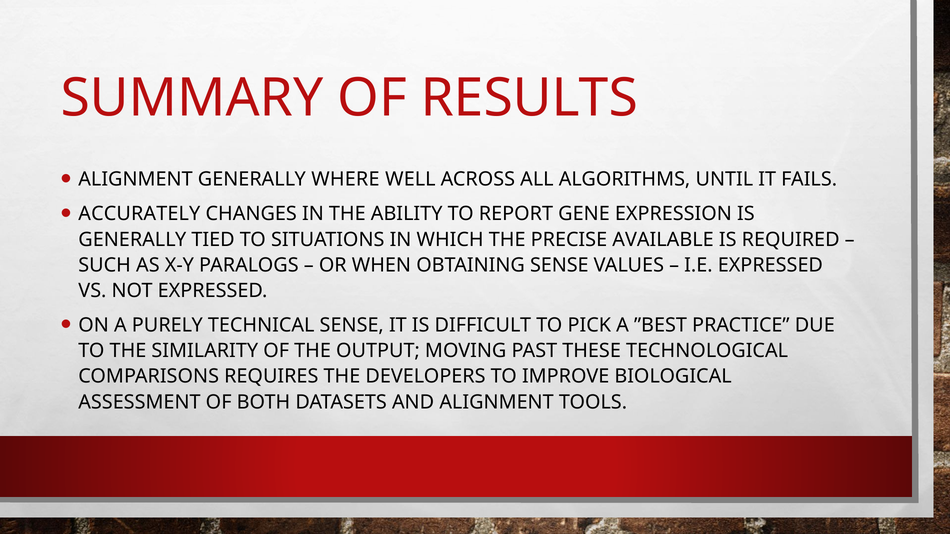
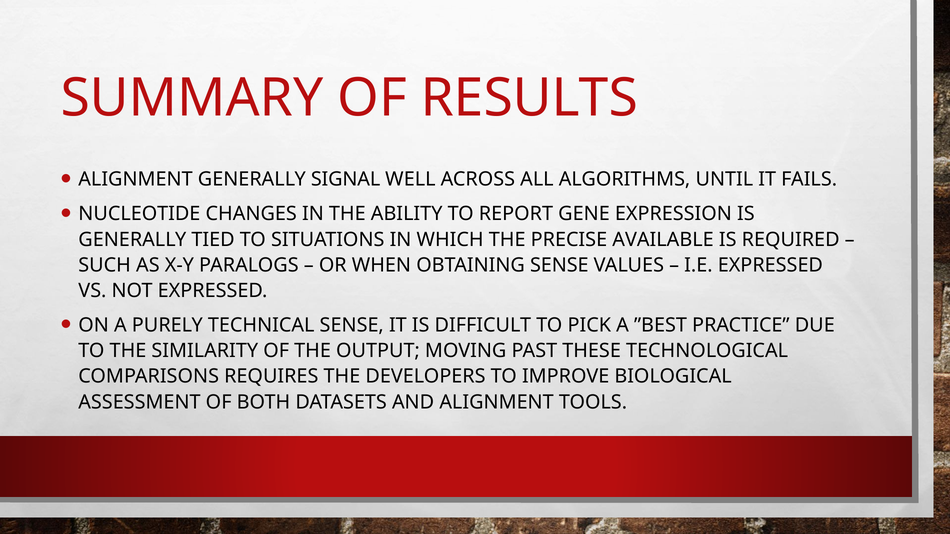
WHERE: WHERE -> SIGNAL
ACCURATELY: ACCURATELY -> NUCLEOTIDE
